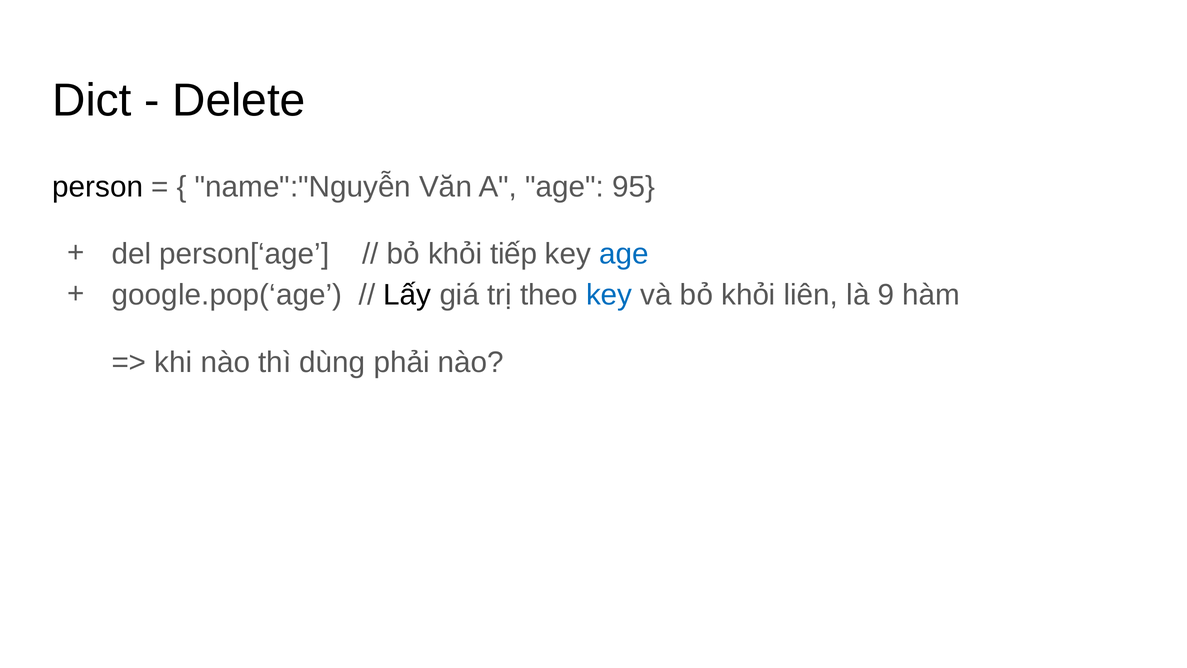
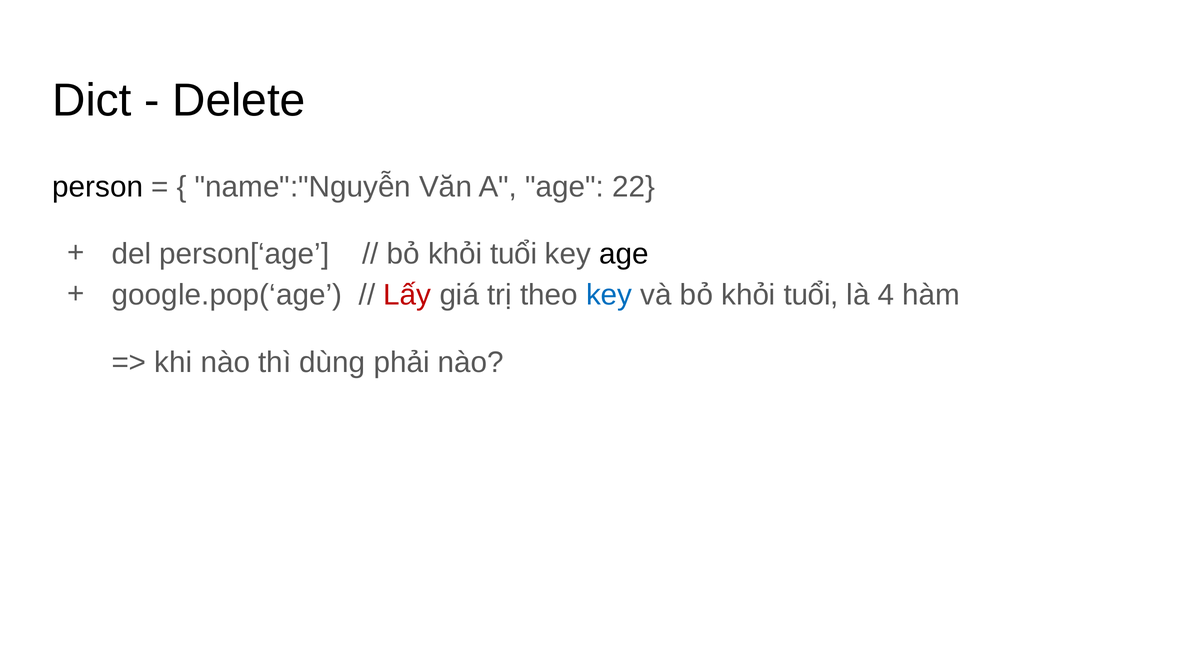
95: 95 -> 22
tiếp at (514, 254): tiếp -> tuổi
age at (624, 254) colour: blue -> black
Lấy colour: black -> red
và bỏ khỏi liên: liên -> tuổi
9: 9 -> 4
